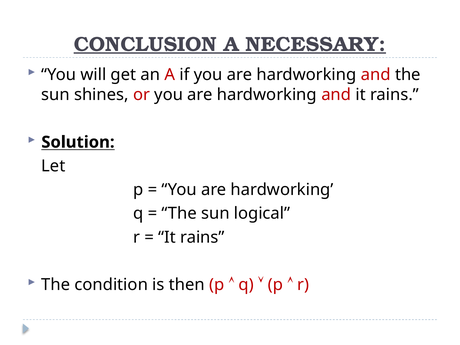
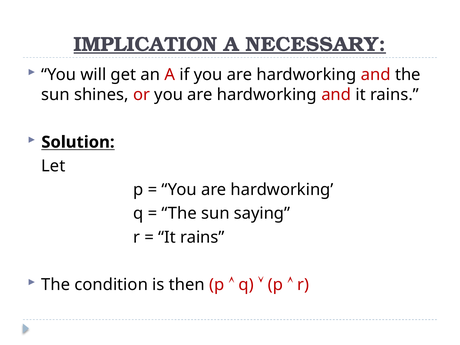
CONCLUSION: CONCLUSION -> IMPLICATION
logical: logical -> saying
